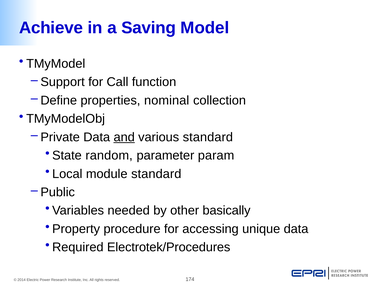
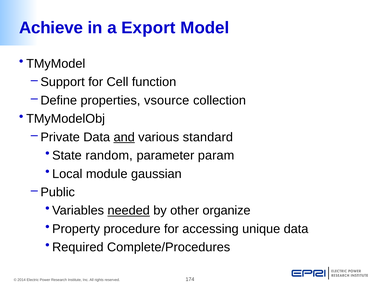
Saving: Saving -> Export
Call: Call -> Cell
nominal: nominal -> vsource
module standard: standard -> gaussian
needed underline: none -> present
basically: basically -> organize
Electrotek/Procedures: Electrotek/Procedures -> Complete/Procedures
